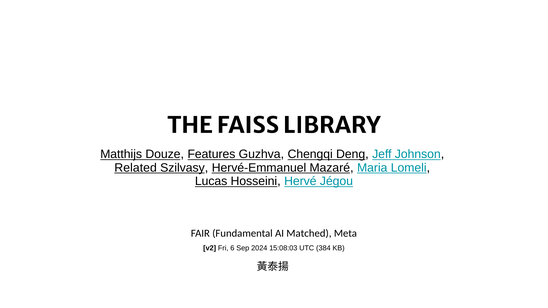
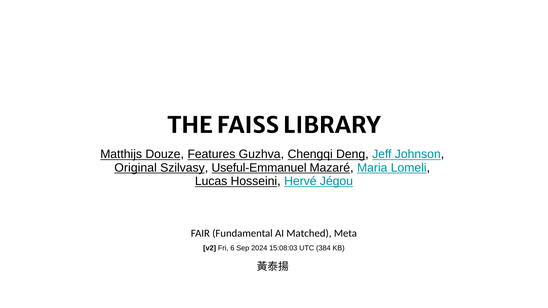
Related: Related -> Original
Hervé-Emmanuel: Hervé-Emmanuel -> Useful-Emmanuel
